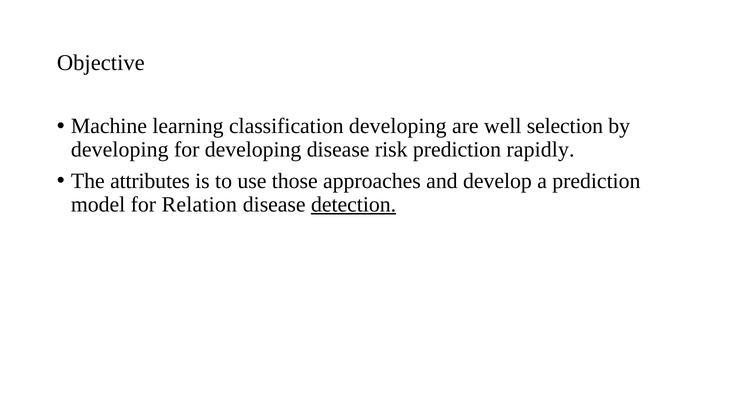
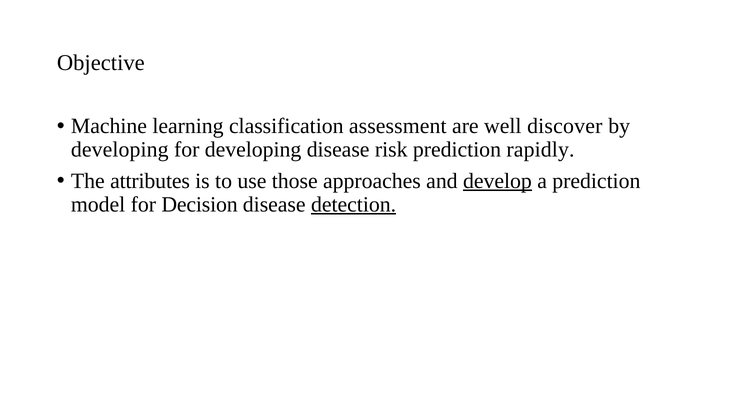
classification developing: developing -> assessment
selection: selection -> discover
develop underline: none -> present
Relation: Relation -> Decision
